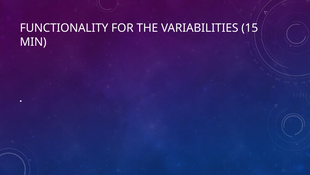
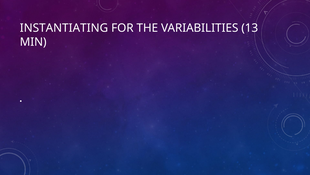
FUNCTIONALITY: FUNCTIONALITY -> INSTANTIATING
15: 15 -> 13
